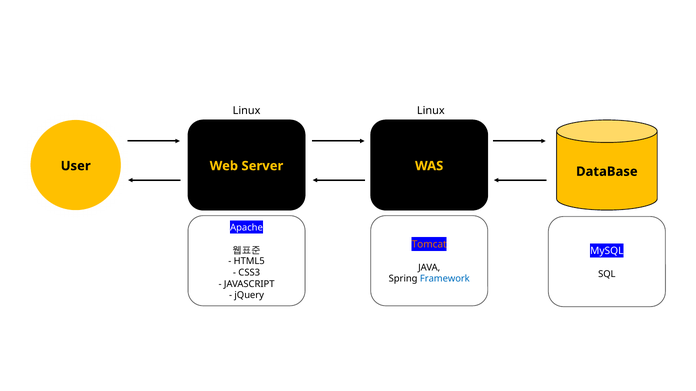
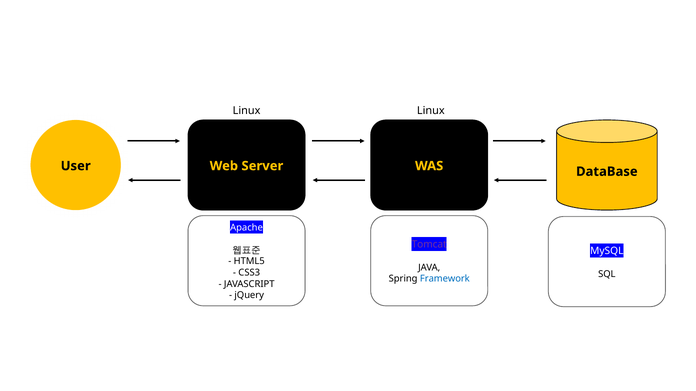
Tomcat colour: orange -> purple
